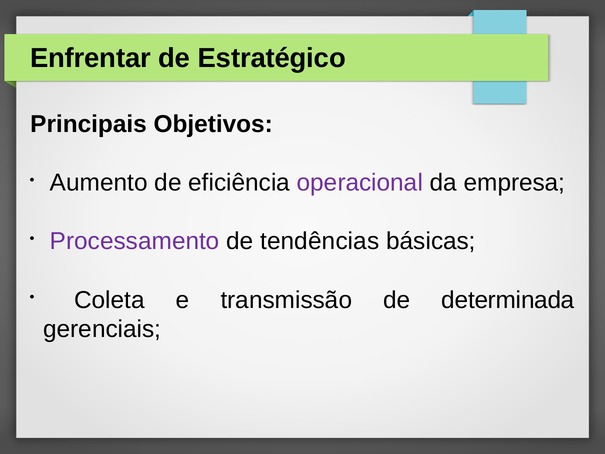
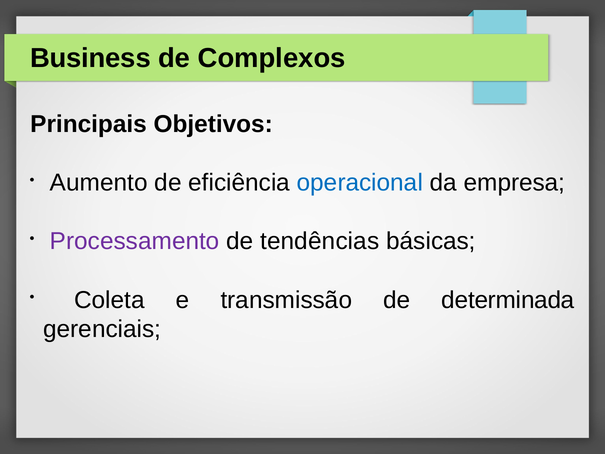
Enfrentar: Enfrentar -> Business
Estratégico: Estratégico -> Complexos
operacional colour: purple -> blue
